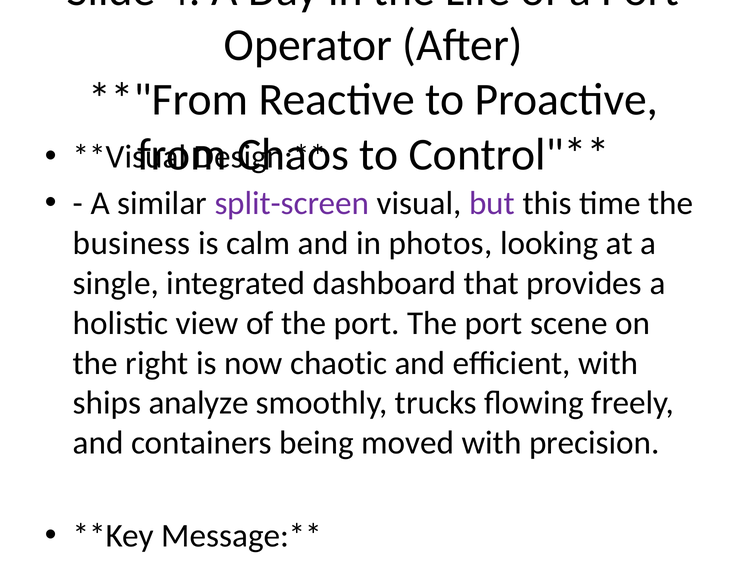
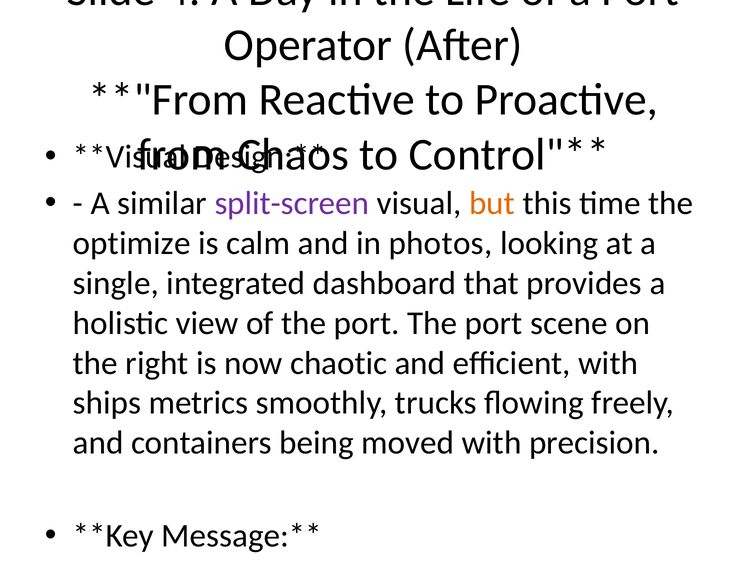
but at (492, 203) colour: purple -> orange
business: business -> optimize
analyze: analyze -> metrics
